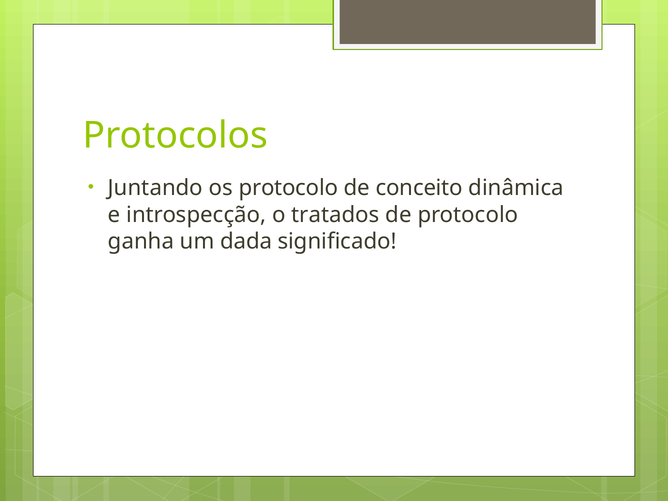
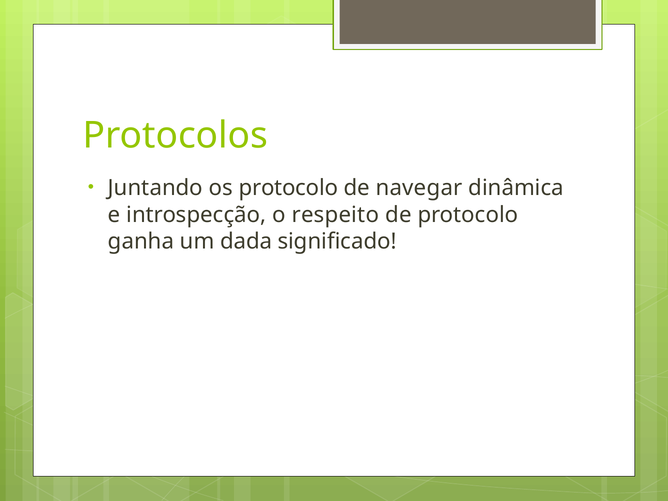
conceito: conceito -> navegar
tratados: tratados -> respeito
